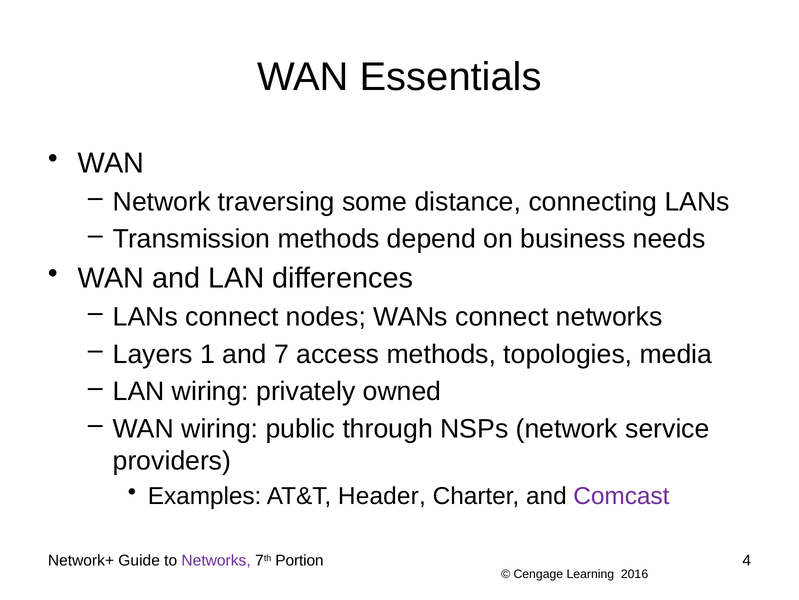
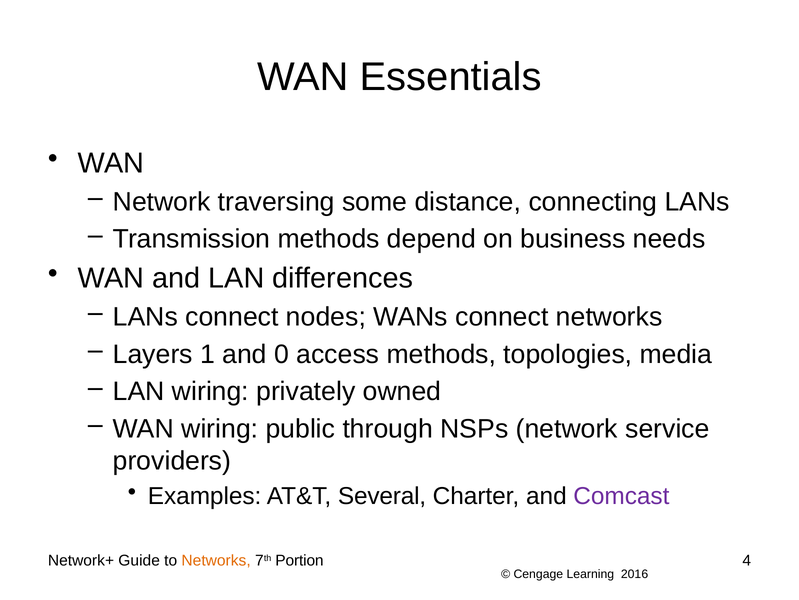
7: 7 -> 0
Header: Header -> Several
Networks at (216, 560) colour: purple -> orange
